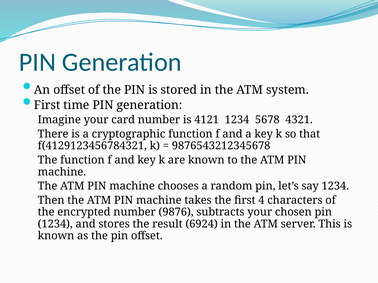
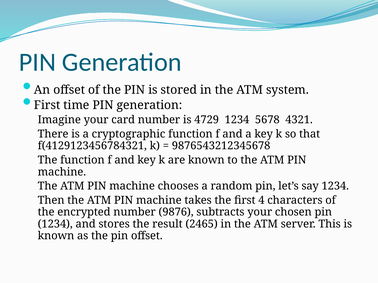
4121: 4121 -> 4729
6924: 6924 -> 2465
